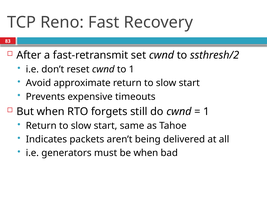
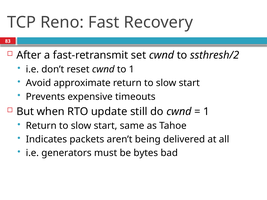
forgets: forgets -> update
be when: when -> bytes
